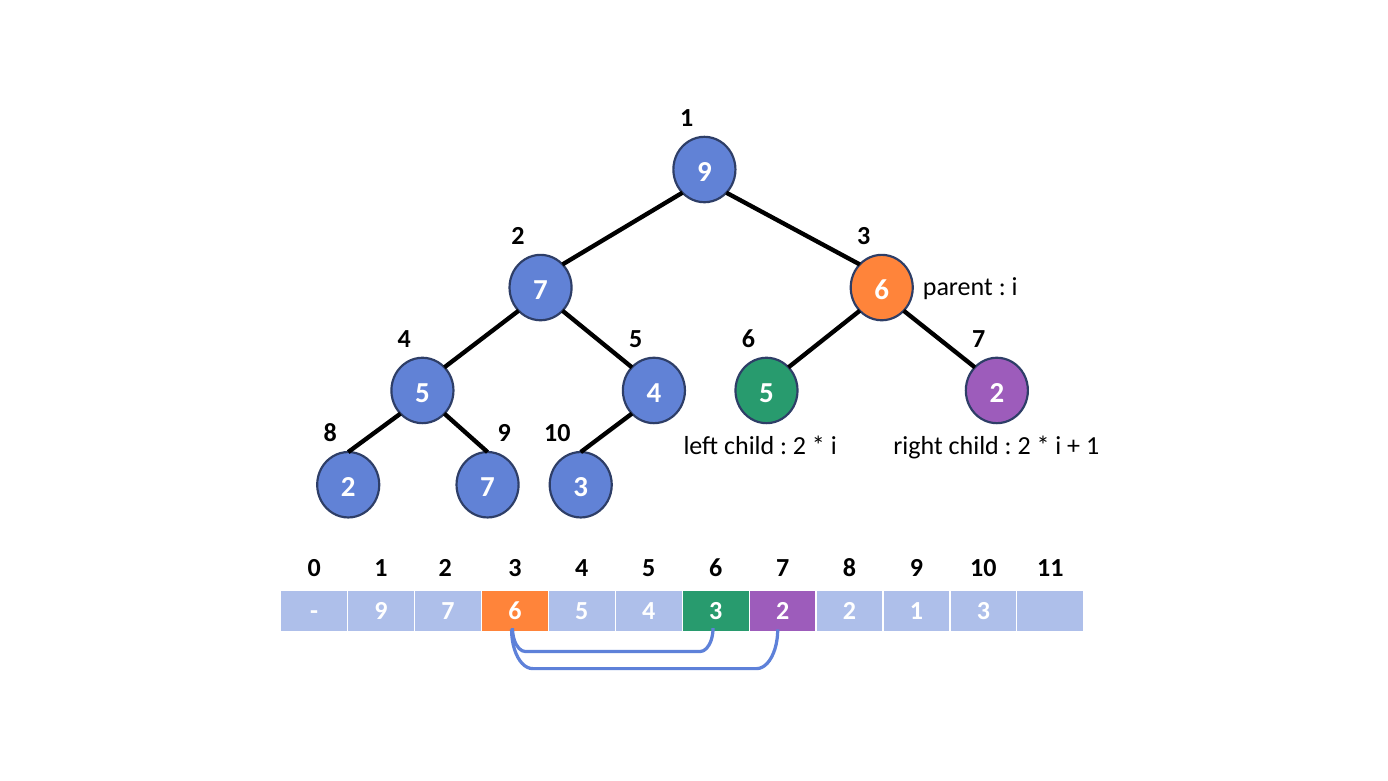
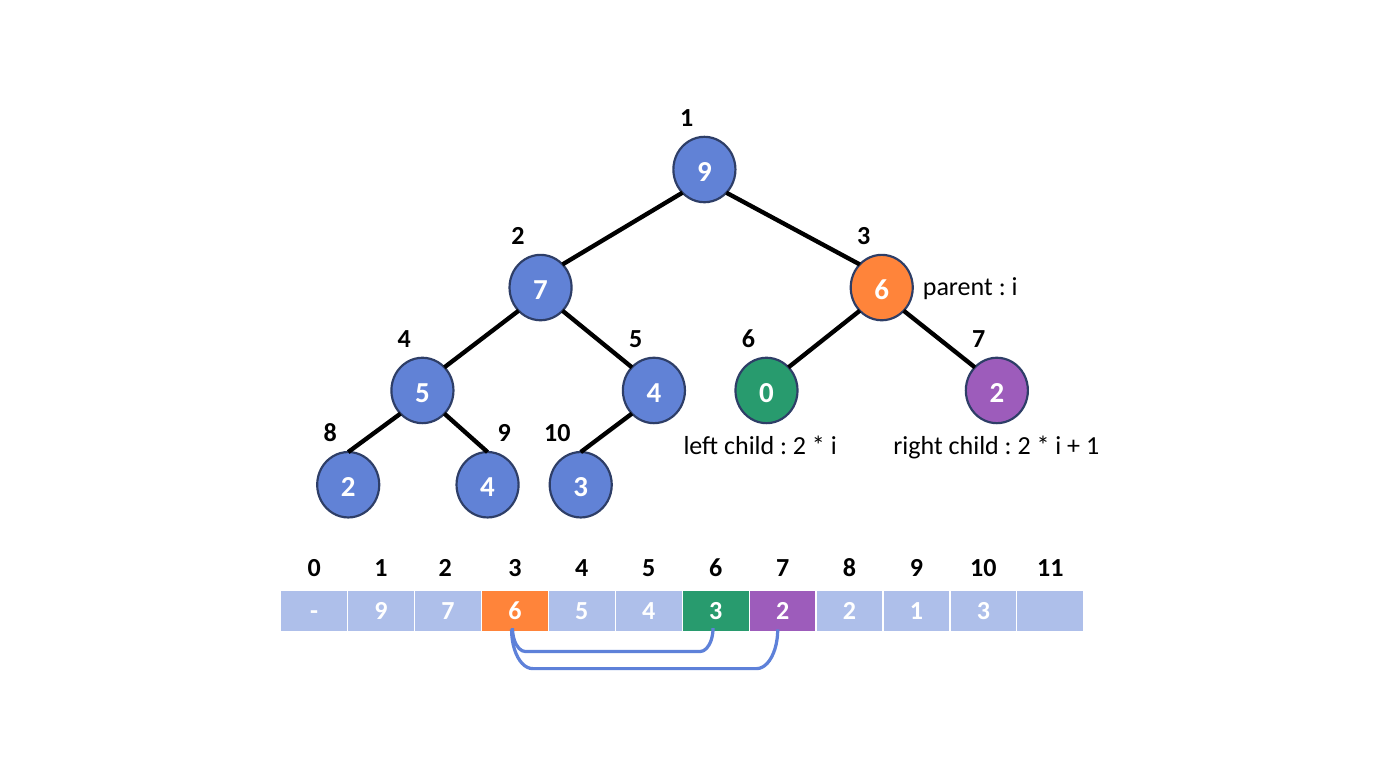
5 4 5: 5 -> 0
2 7: 7 -> 4
